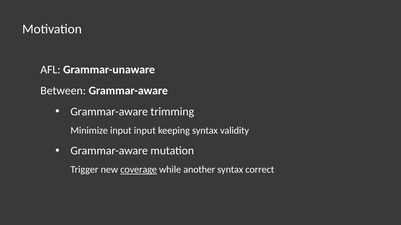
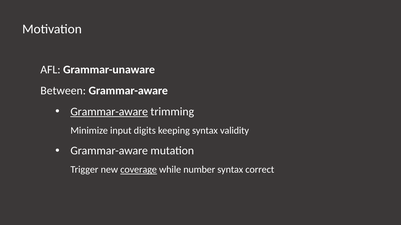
Grammar-aware at (109, 112) underline: none -> present
input input: input -> digits
another: another -> number
